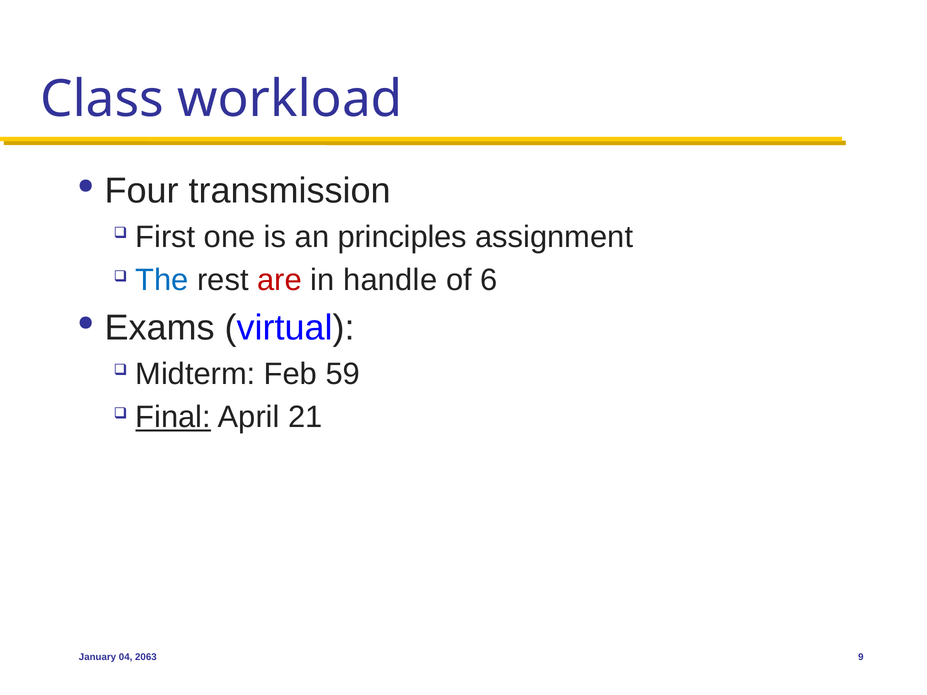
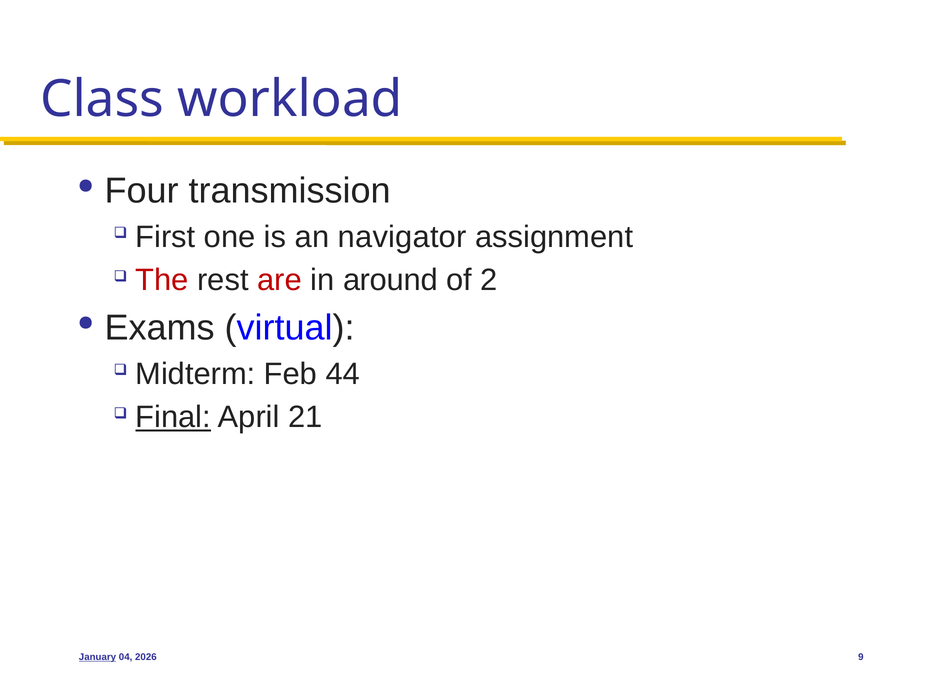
principles: principles -> navigator
The colour: blue -> red
handle: handle -> around
6: 6 -> 2
59: 59 -> 44
January underline: none -> present
2063: 2063 -> 2026
